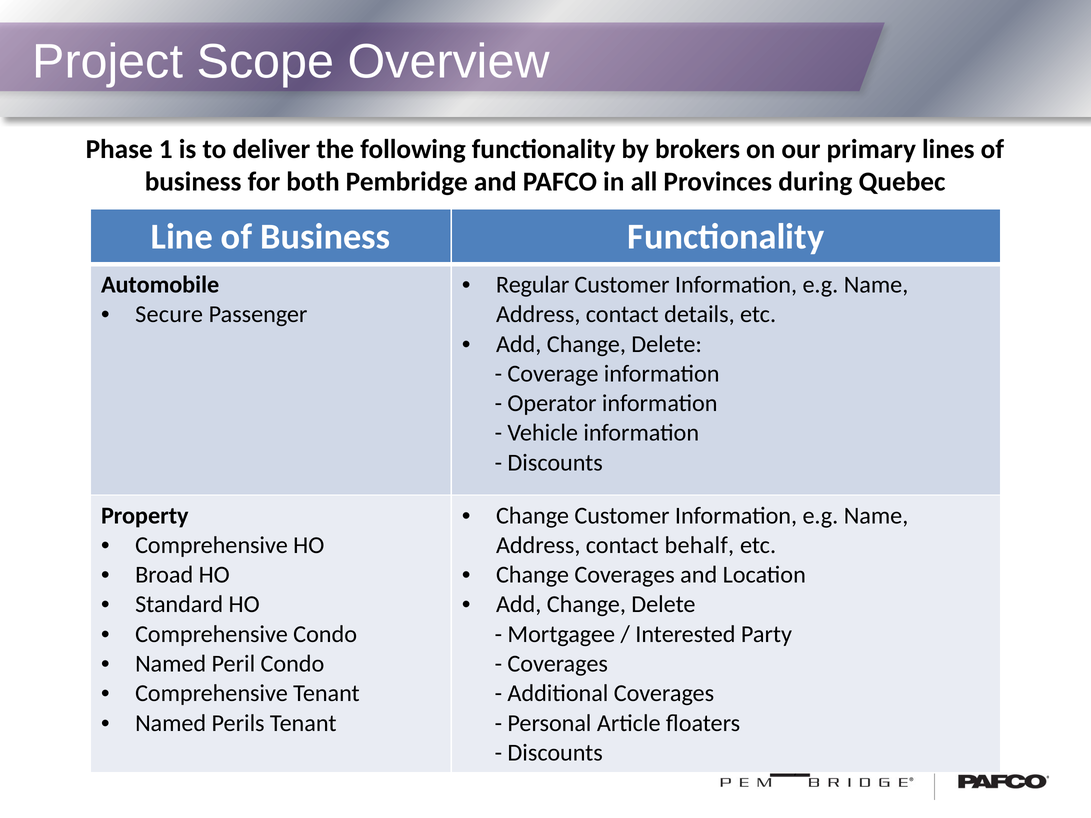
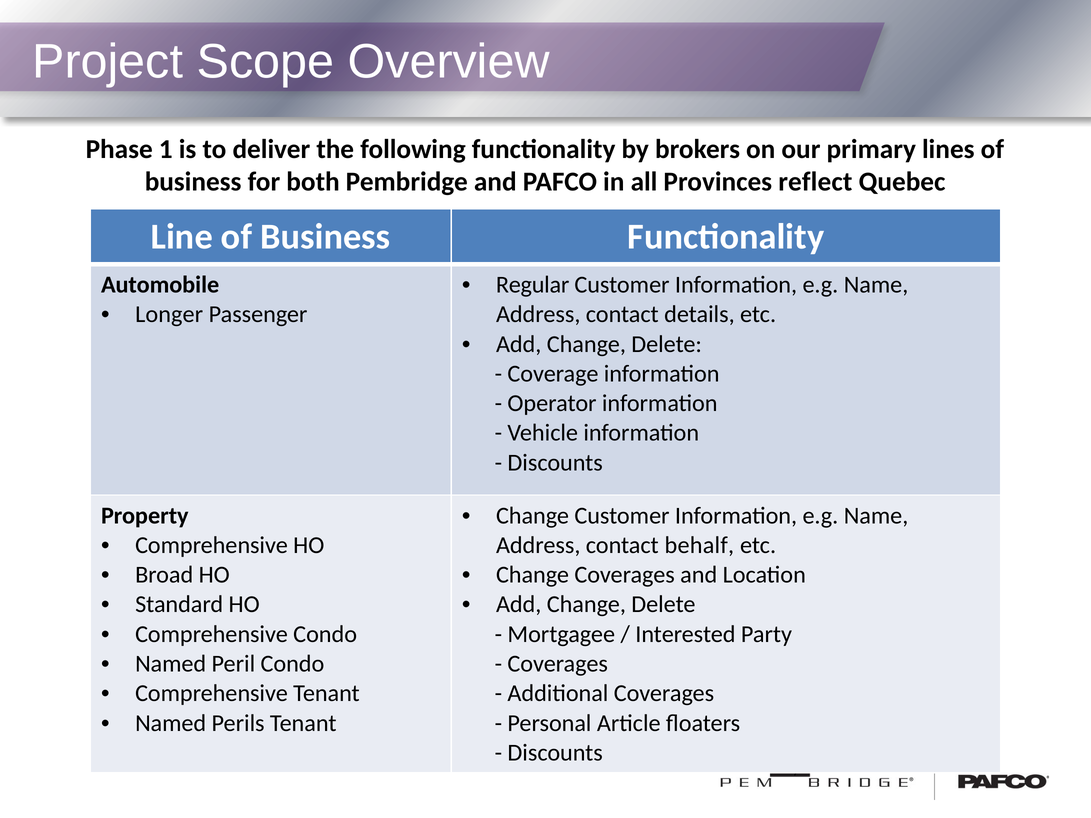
during: during -> reflect
Secure: Secure -> Longer
